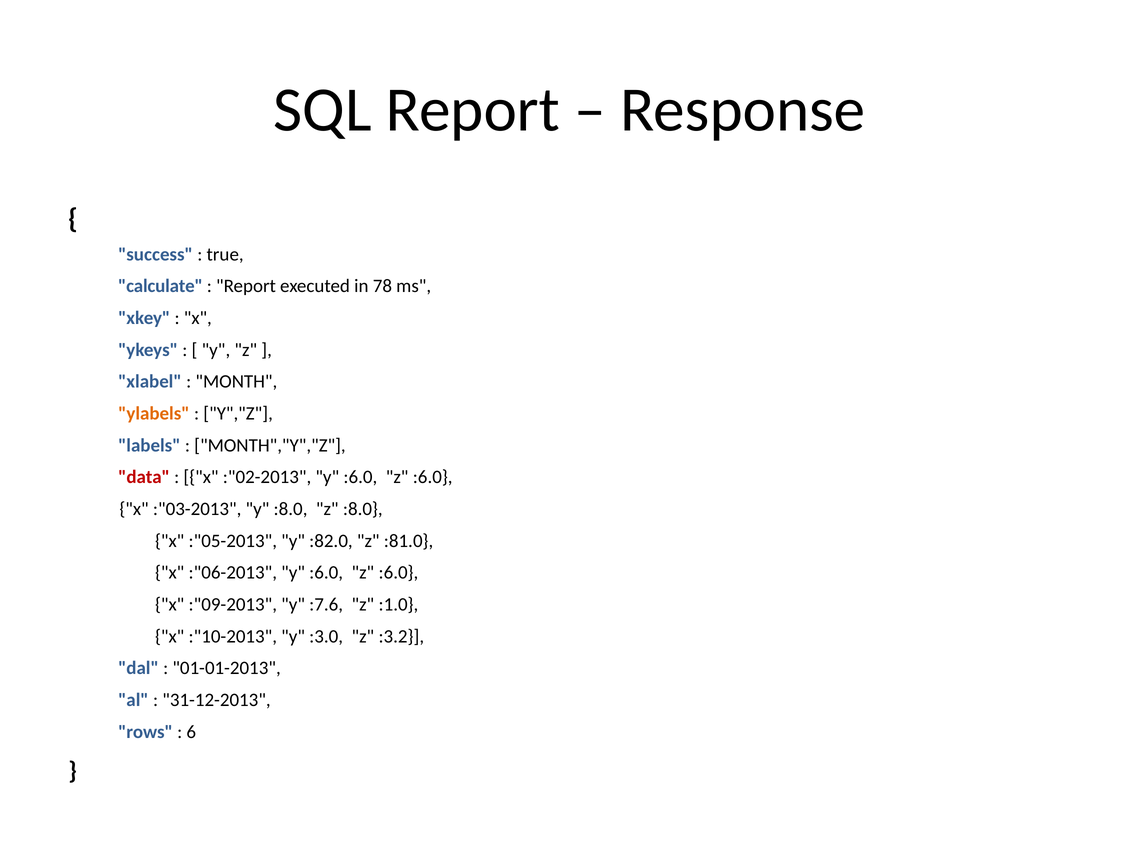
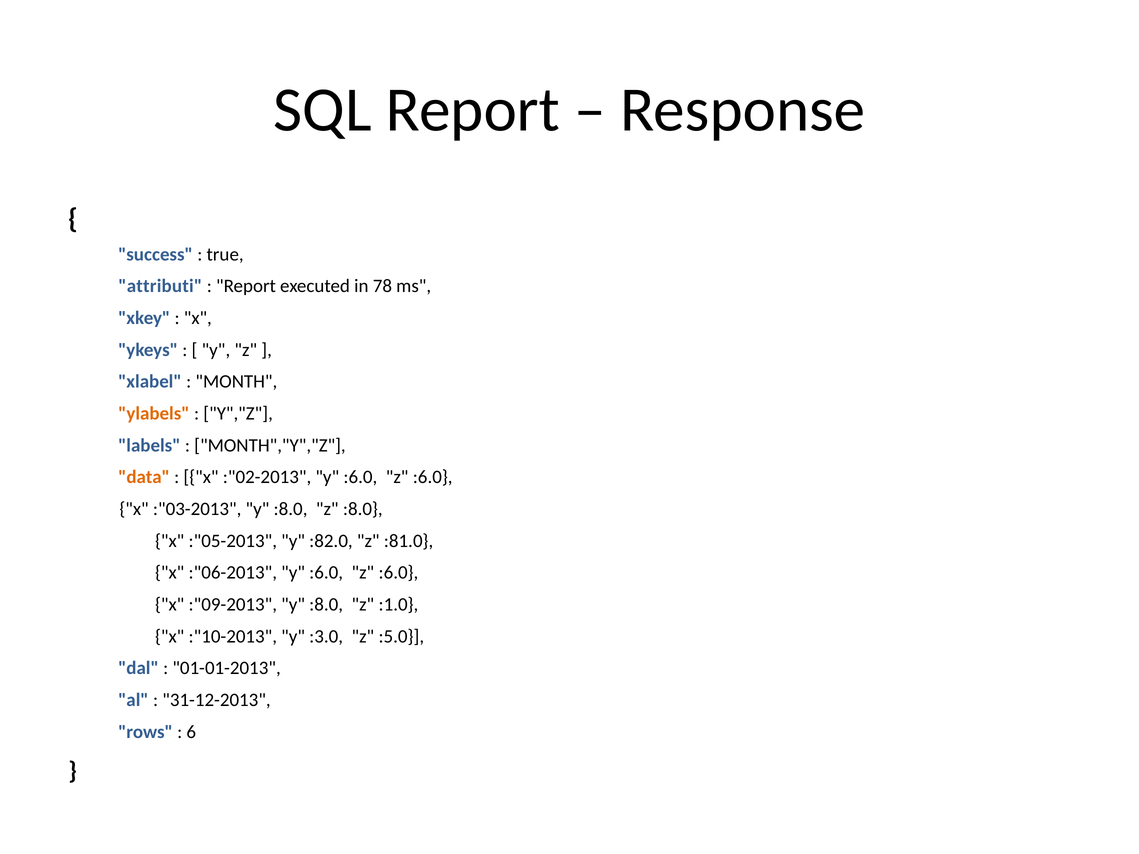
calculate: calculate -> attributi
data colour: red -> orange
:"09-2013 y :7.6: :7.6 -> :8.0
:3.2: :3.2 -> :5.0
